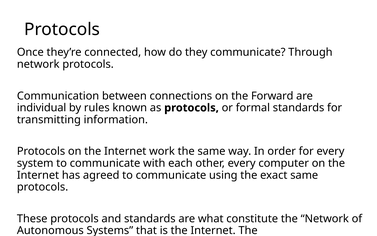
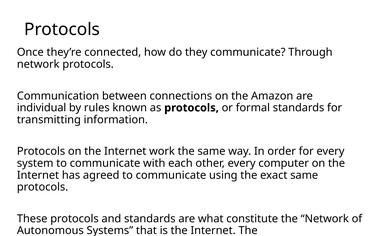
Forward: Forward -> Amazon
